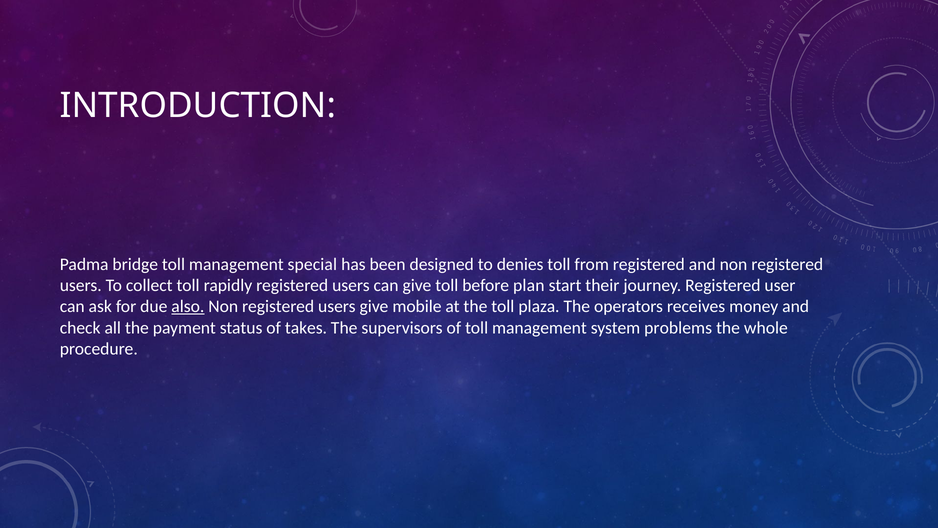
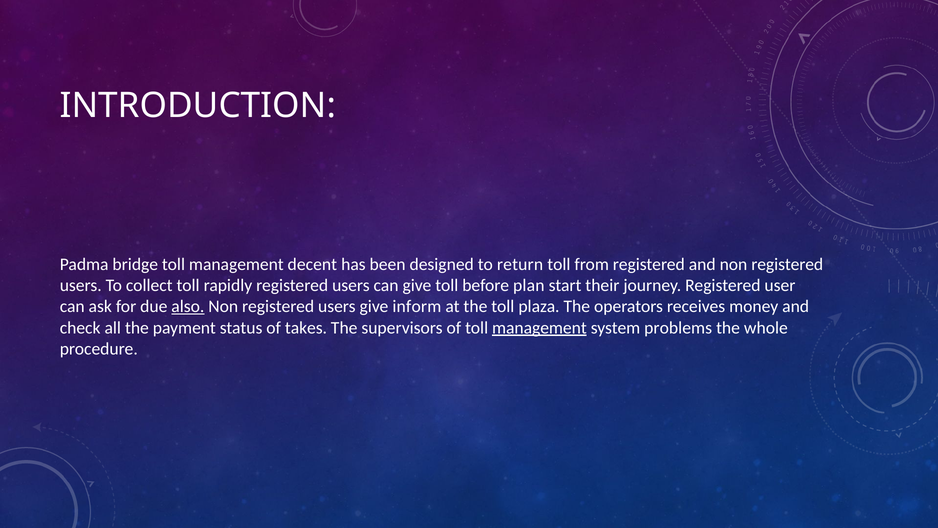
special: special -> decent
denies: denies -> return
mobile: mobile -> inform
management at (539, 327) underline: none -> present
